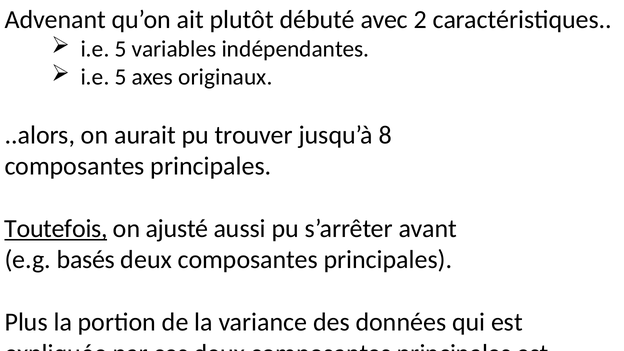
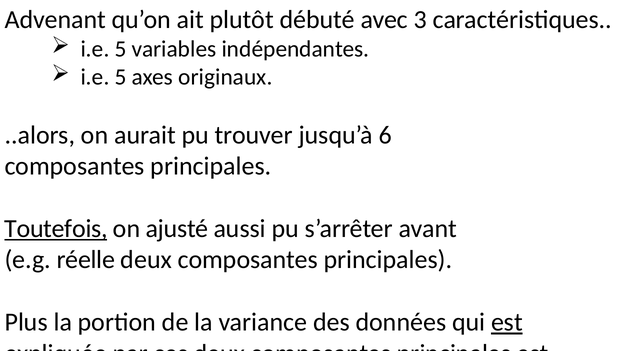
2: 2 -> 3
8: 8 -> 6
basés: basés -> réelle
est at (507, 322) underline: none -> present
